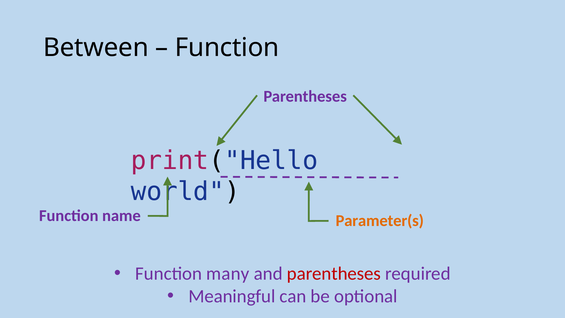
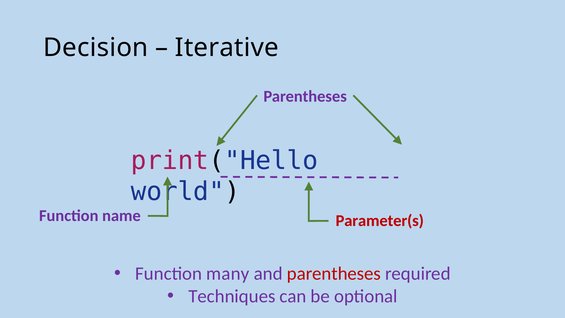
Between: Between -> Decision
Function at (227, 47): Function -> Iterative
Parameter(s colour: orange -> red
Meaningful: Meaningful -> Techniques
